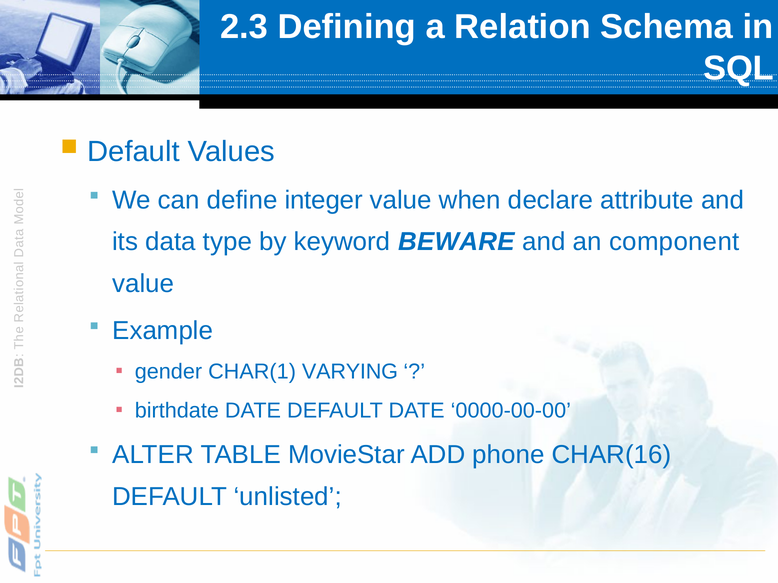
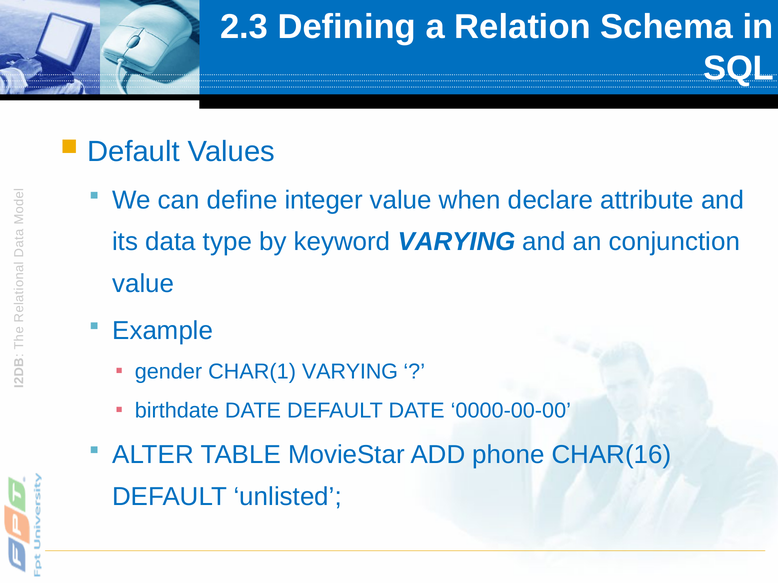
keyword BEWARE: BEWARE -> VARYING
component: component -> conjunction
